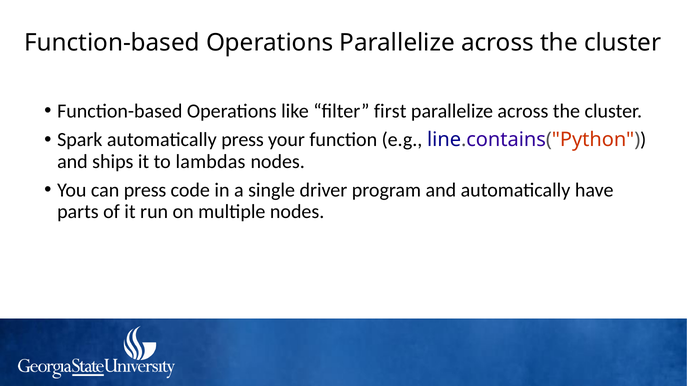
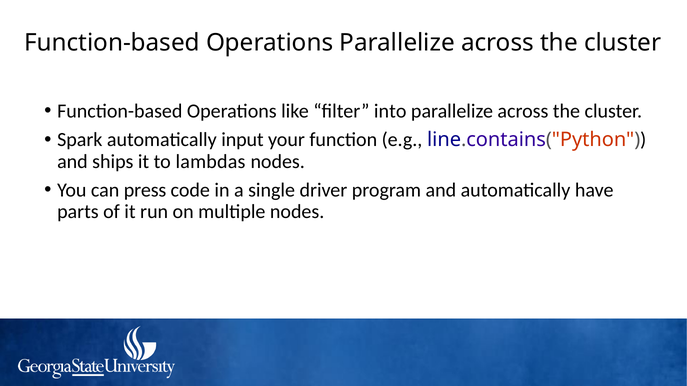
first: first -> into
automatically press: press -> input
